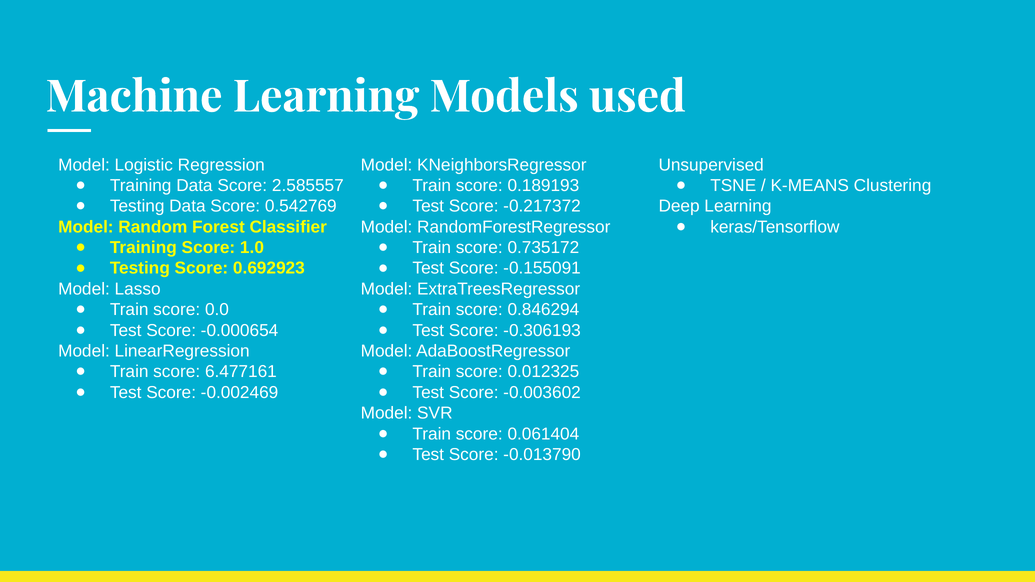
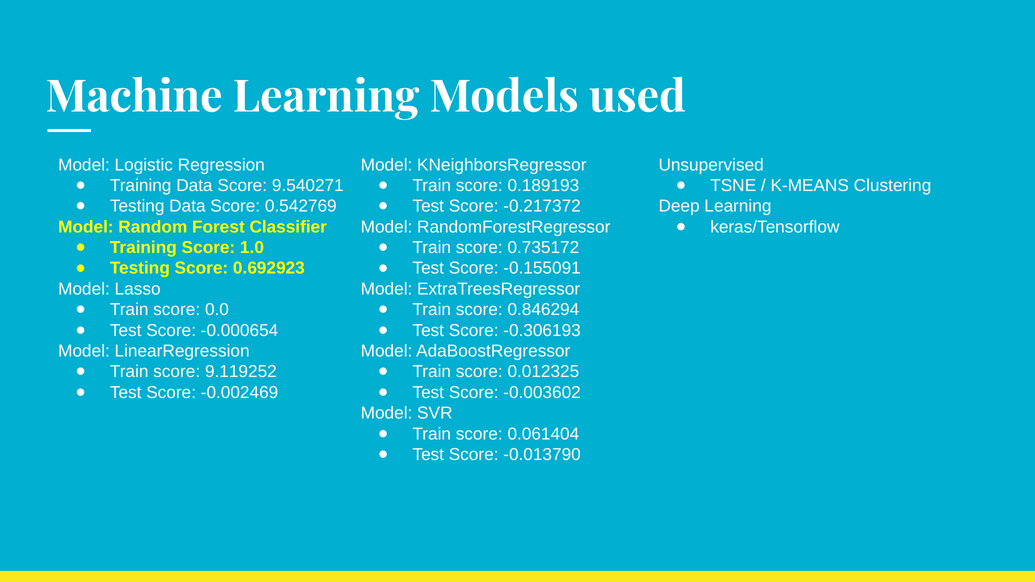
2.585557: 2.585557 -> 9.540271
6.477161: 6.477161 -> 9.119252
